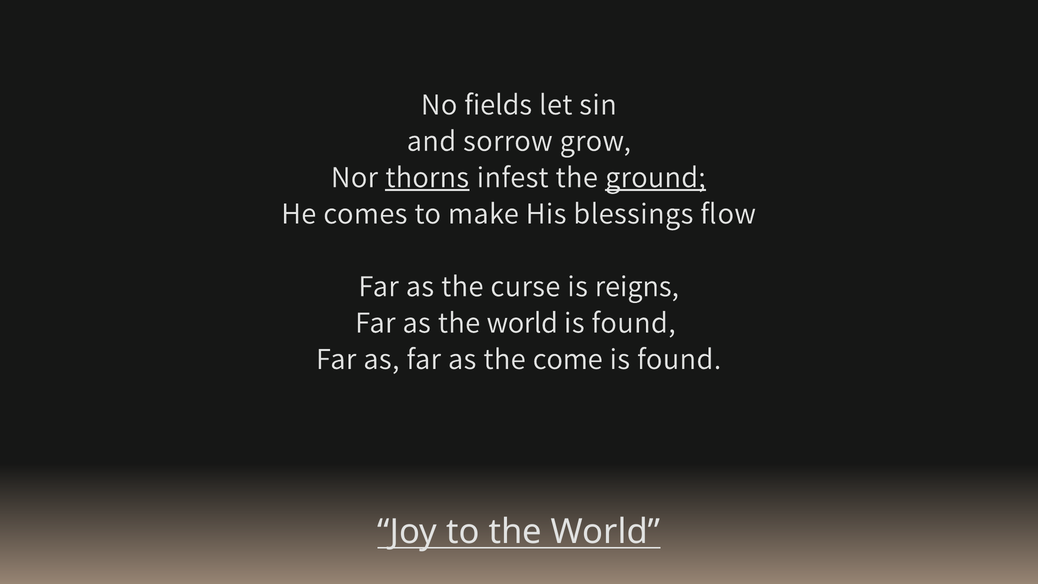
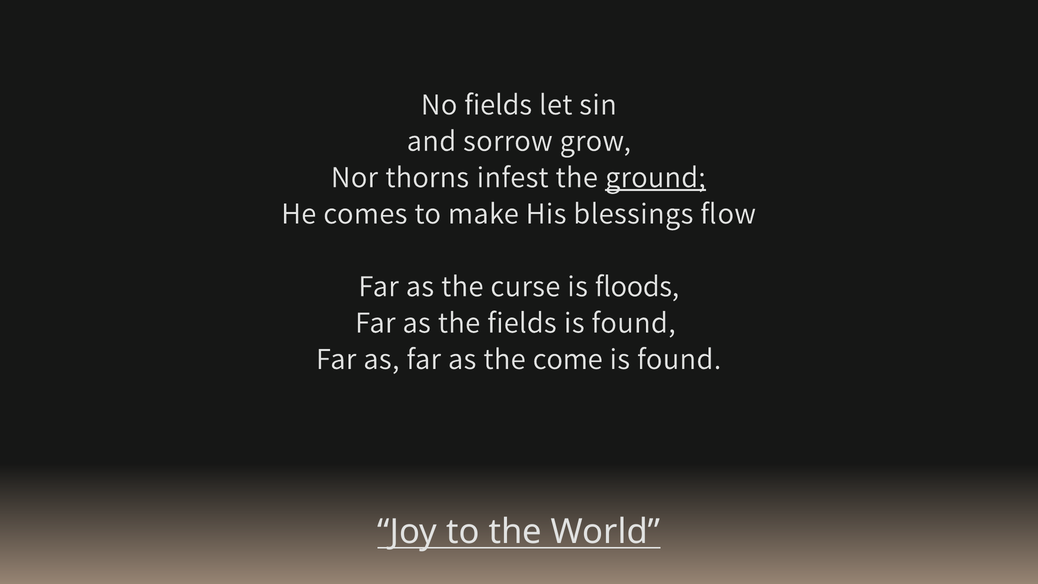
thorns underline: present -> none
reigns: reigns -> floods
as the world: world -> fields
